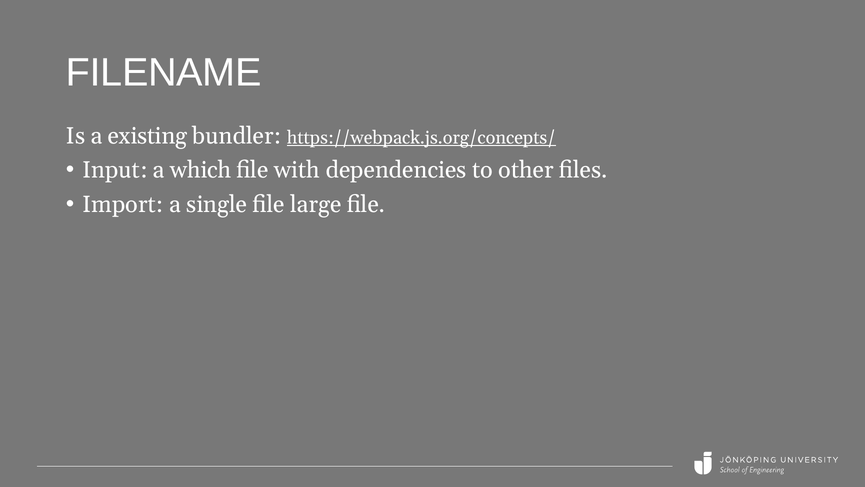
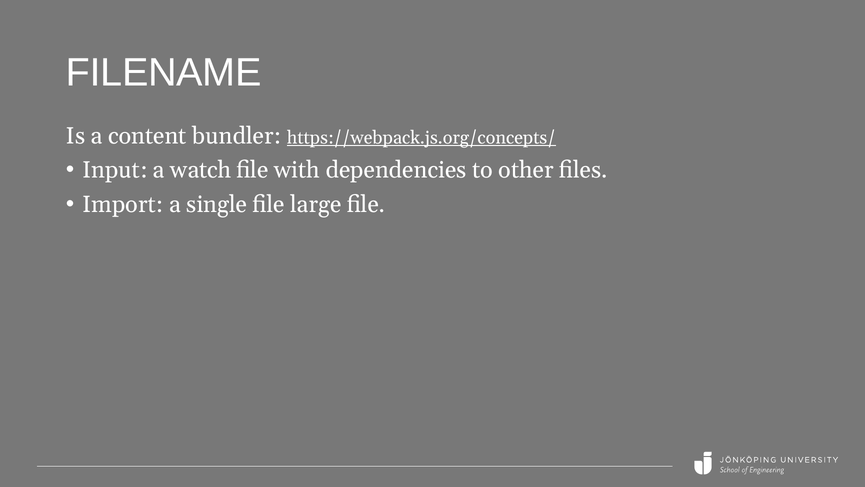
existing: existing -> content
which: which -> watch
